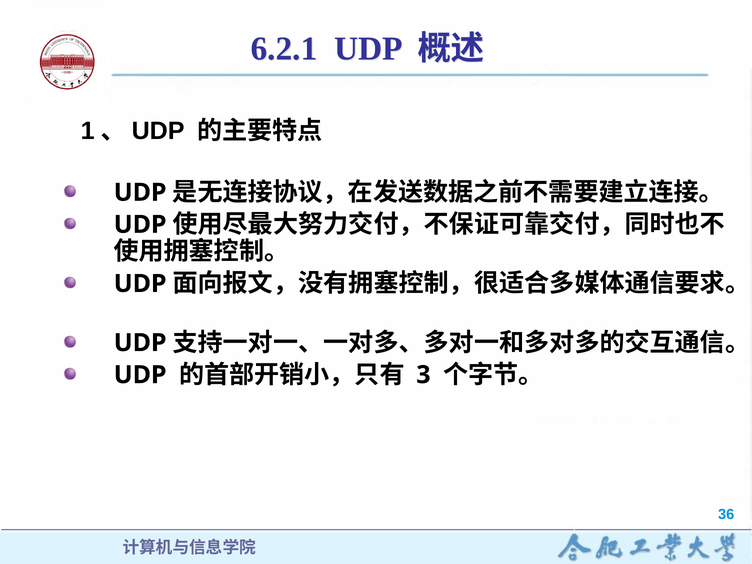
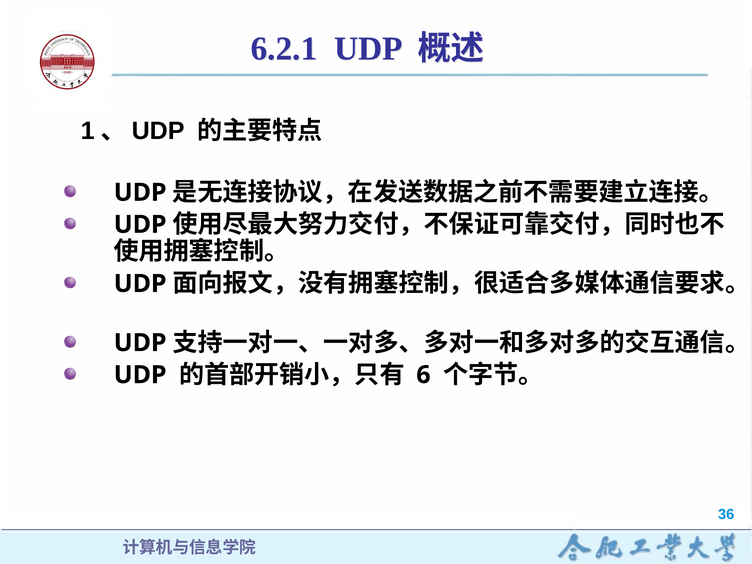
3: 3 -> 6
